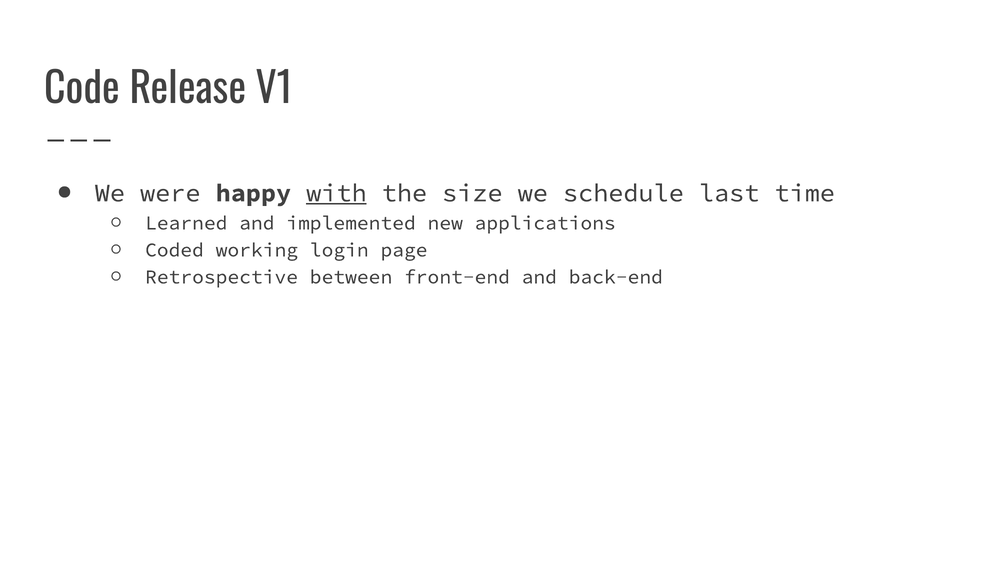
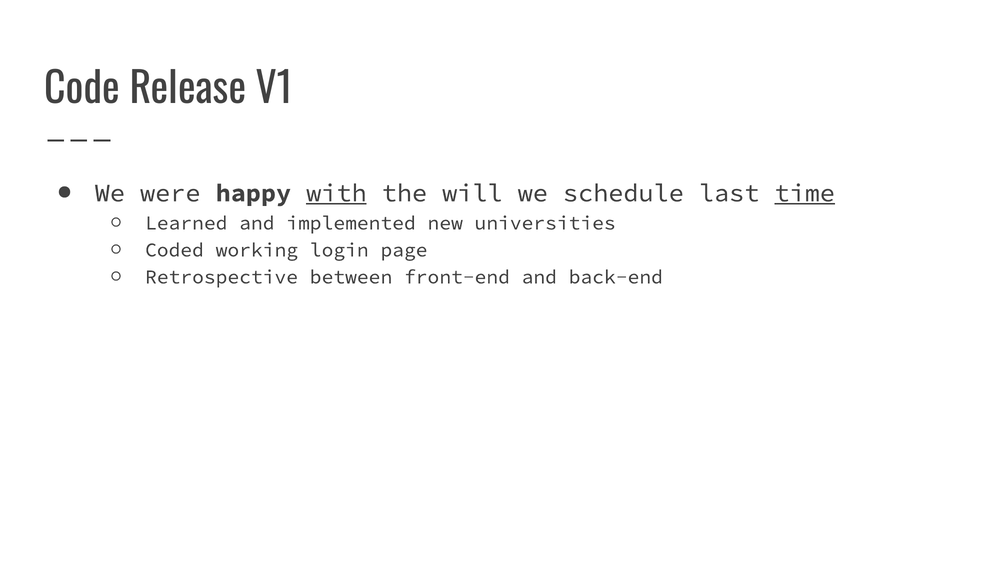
size: size -> will
time underline: none -> present
applications: applications -> universities
